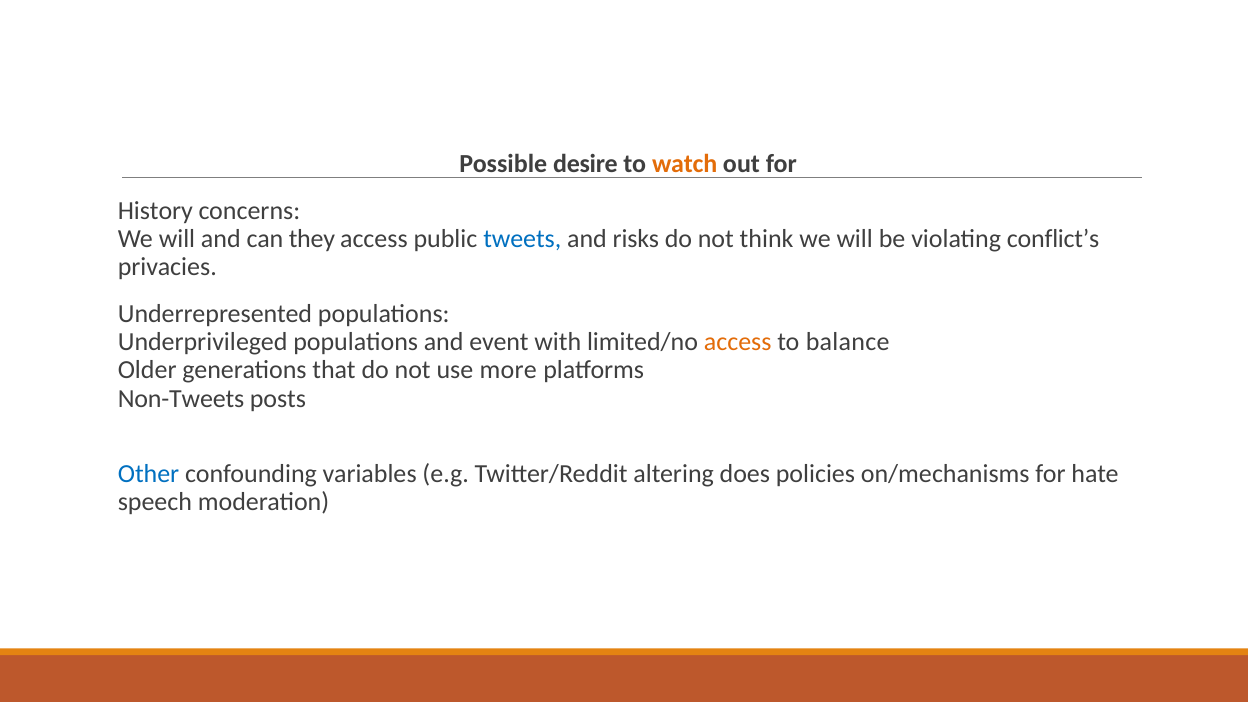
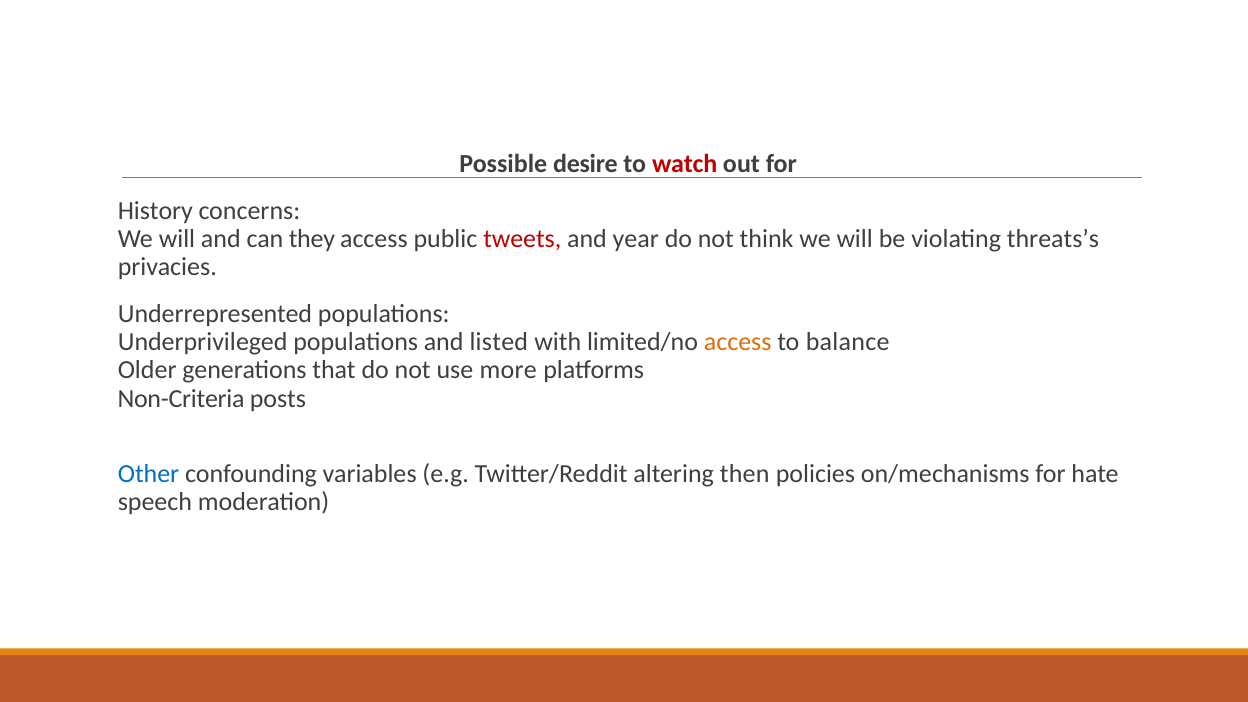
watch colour: orange -> red
tweets colour: blue -> red
risks: risks -> year
conflict’s: conflict’s -> threats’s
event: event -> listed
Non-Tweets: Non-Tweets -> Non-Criteria
does: does -> then
